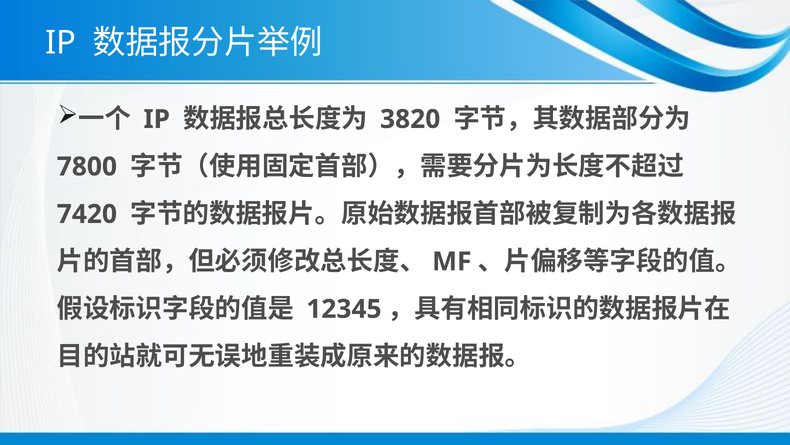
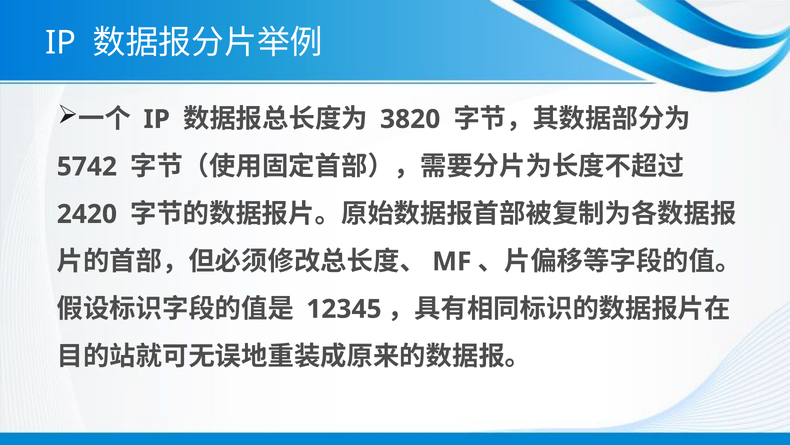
7800: 7800 -> 5742
7420: 7420 -> 2420
